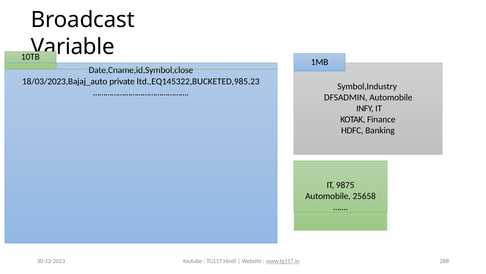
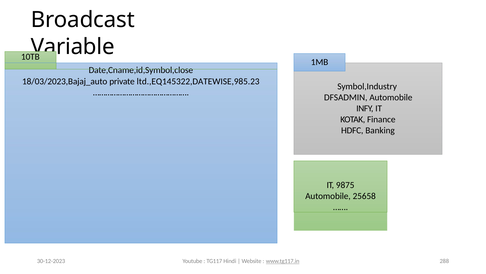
ltd.,EQ145322,BUCKETED,985.23: ltd.,EQ145322,BUCKETED,985.23 -> ltd.,EQ145322,DATEWISE,985.23
